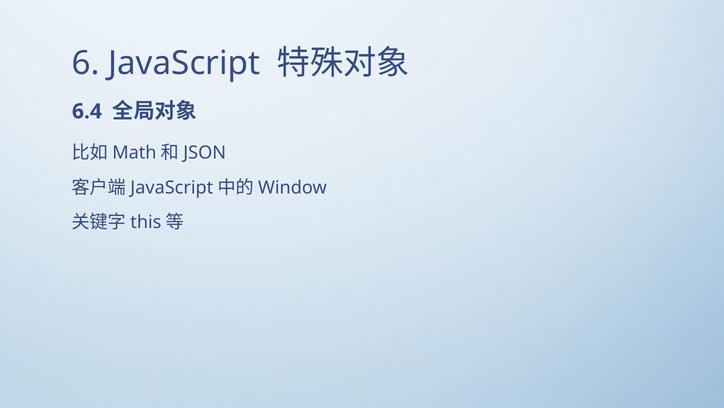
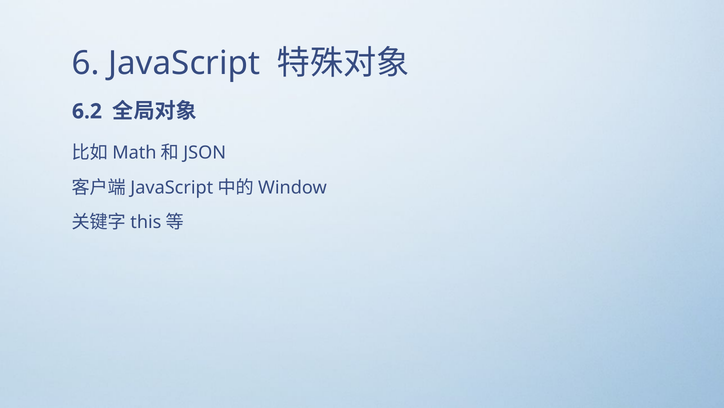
6.4: 6.4 -> 6.2
